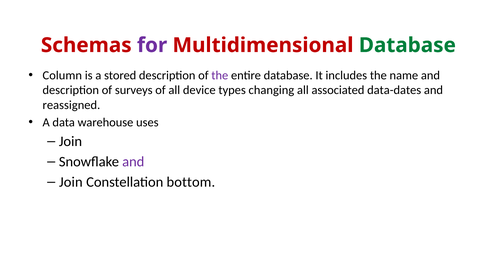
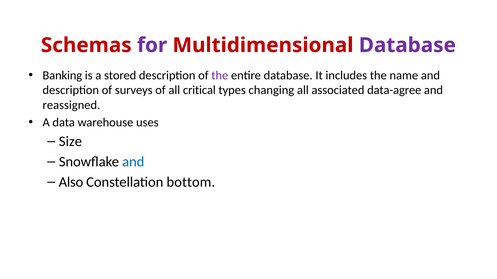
Database at (407, 45) colour: green -> purple
Column: Column -> Banking
device: device -> critical
data-dates: data-dates -> data-agree
Join at (70, 142): Join -> Size
and at (133, 162) colour: purple -> blue
Join at (71, 182): Join -> Also
